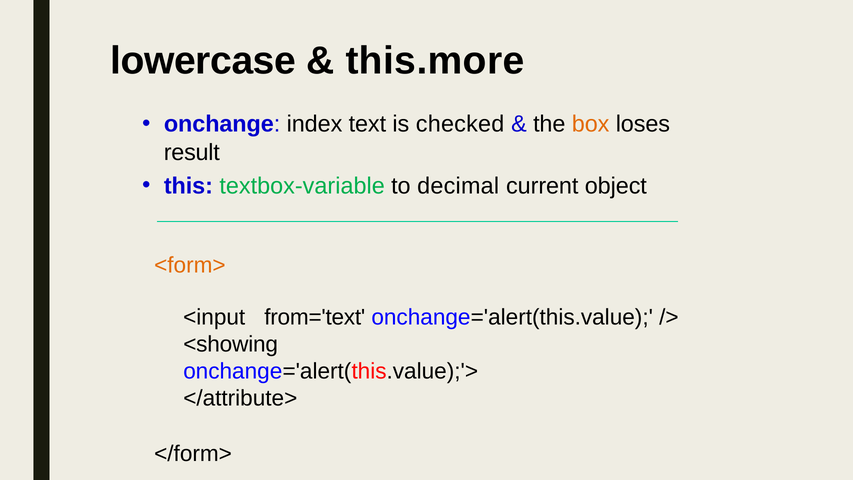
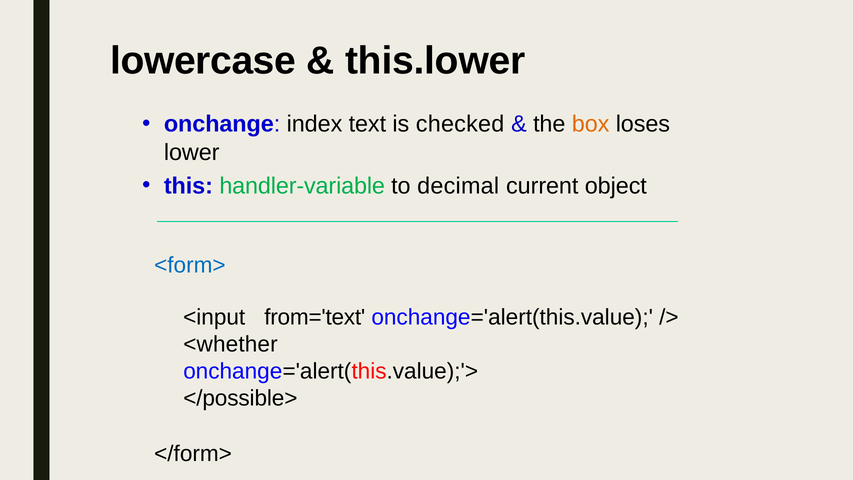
this.more: this.more -> this.lower
result: result -> lower
textbox-variable: textbox-variable -> handler-variable
<form> colour: orange -> blue
<showing: <showing -> <whether
</attribute>: </attribute> -> </possible>
